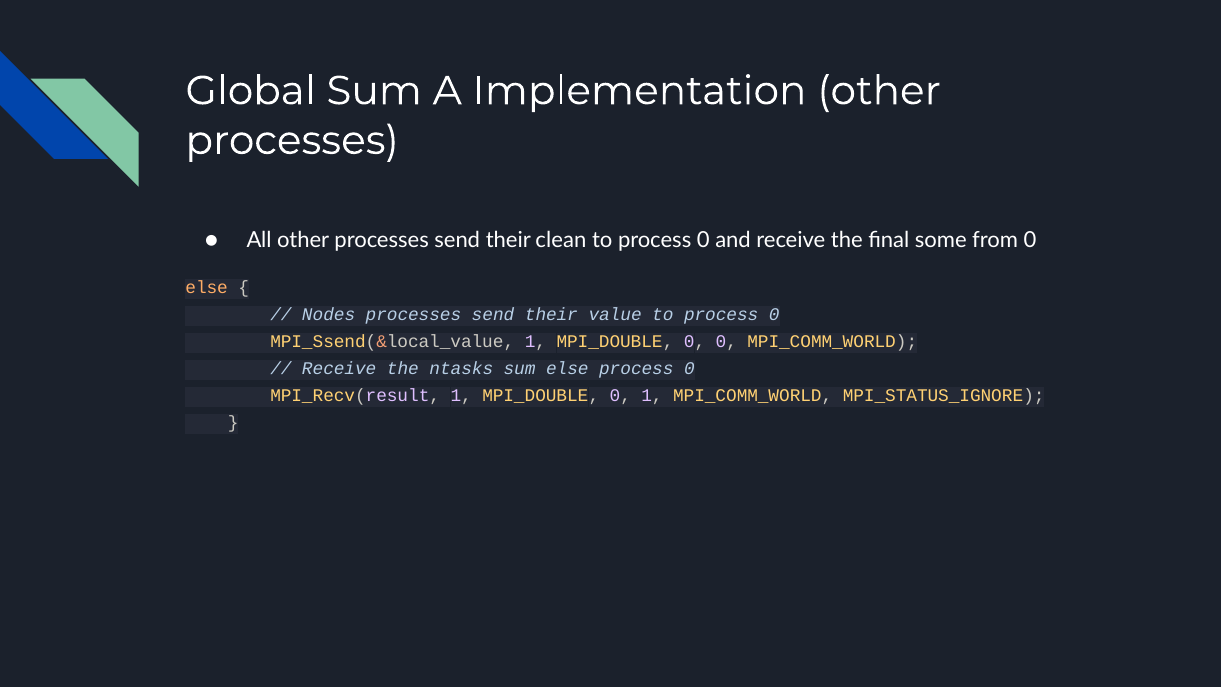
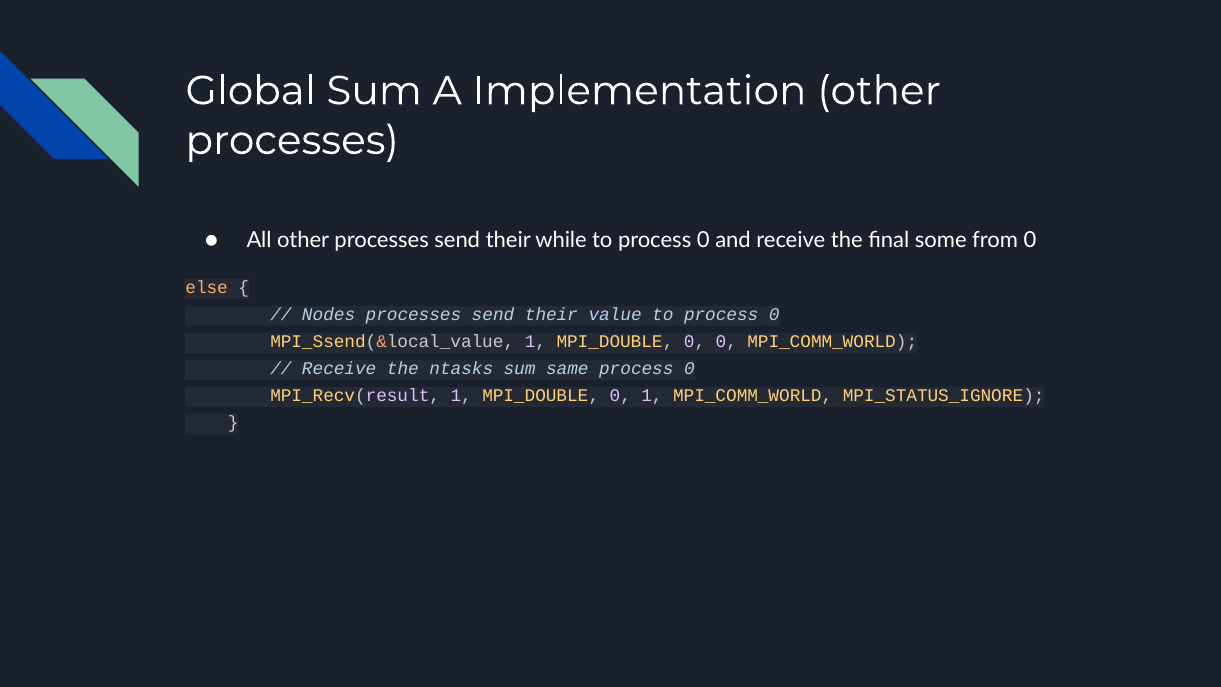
clean: clean -> while
sum else: else -> same
